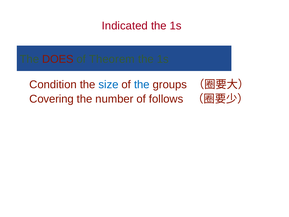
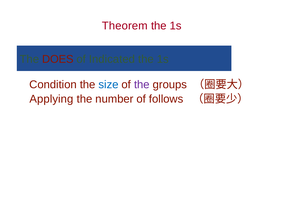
Indicated: Indicated -> Theorem
Theorem: Theorem -> Indicated
the at (142, 85) colour: blue -> purple
Covering: Covering -> Applying
